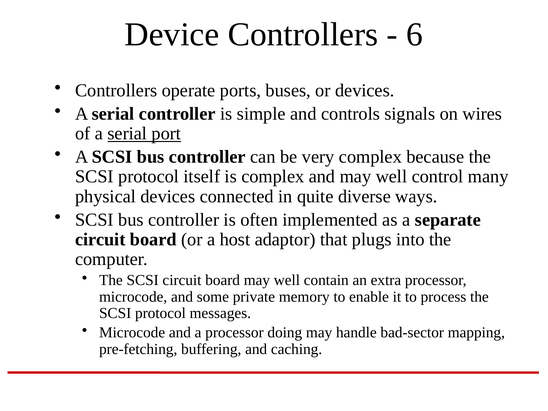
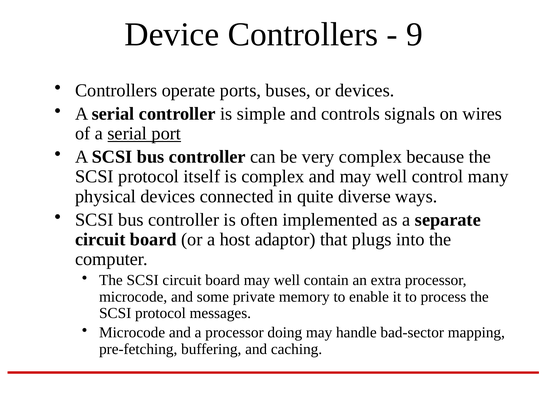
6: 6 -> 9
